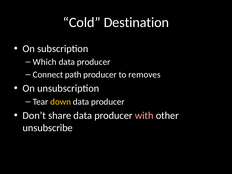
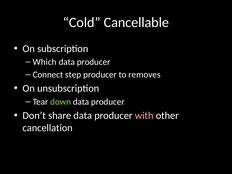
Destination: Destination -> Cancellable
path: path -> step
down colour: yellow -> light green
unsubscribe: unsubscribe -> cancellation
